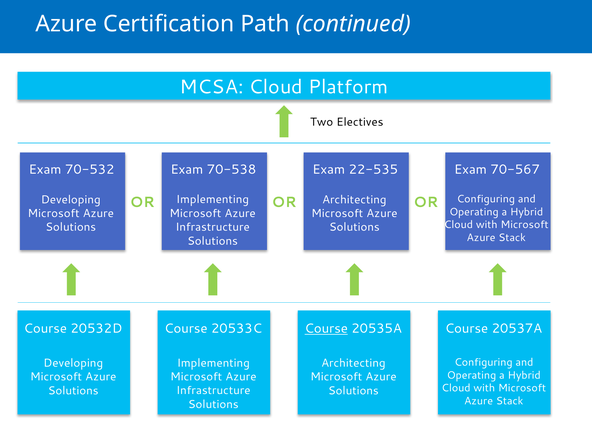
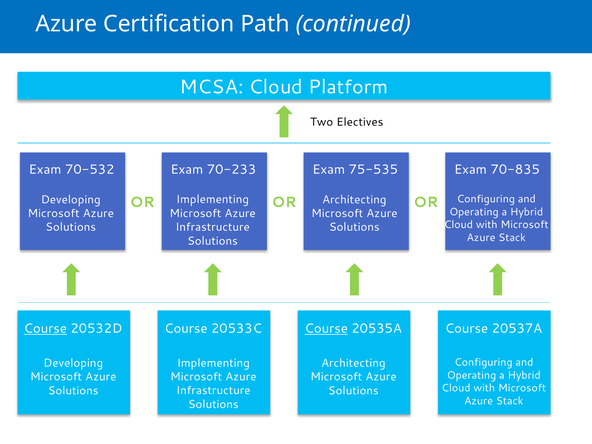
70-538: 70-538 -> 70-233
22-535: 22-535 -> 75-535
70-567: 70-567 -> 70-835
Course at (45, 329) underline: none -> present
